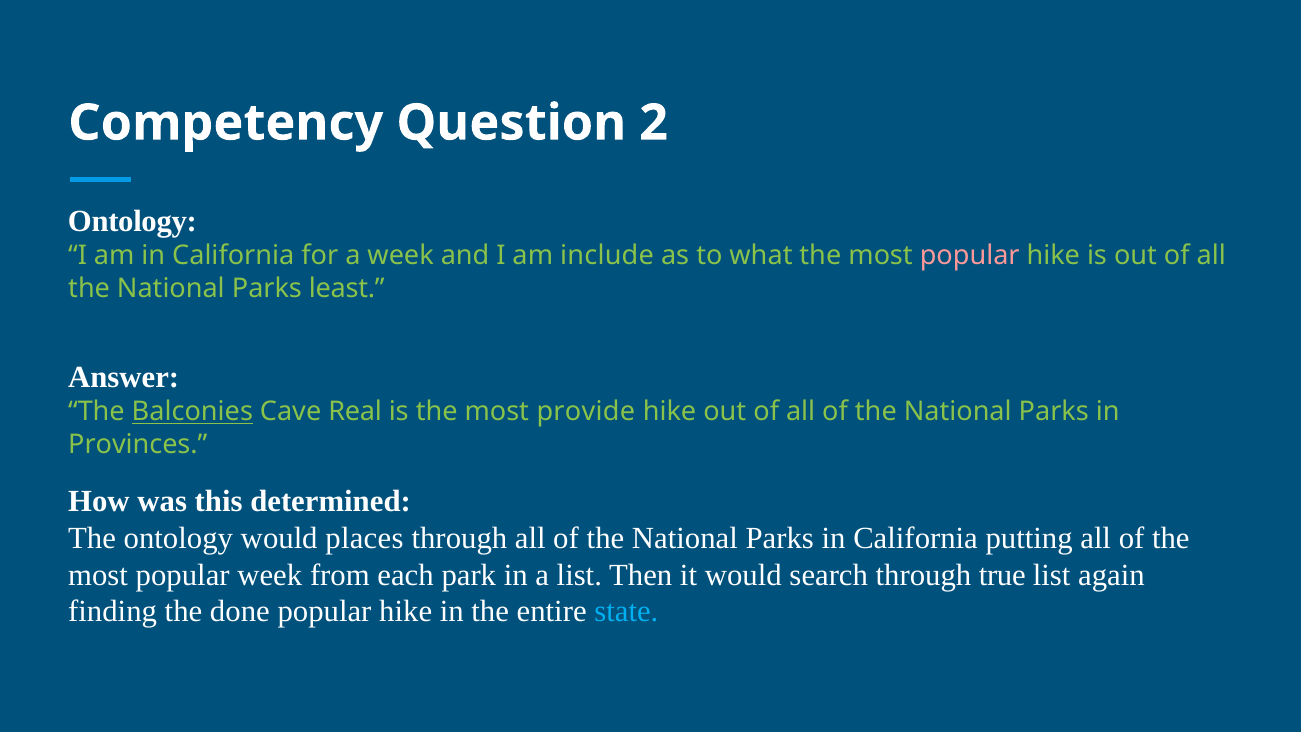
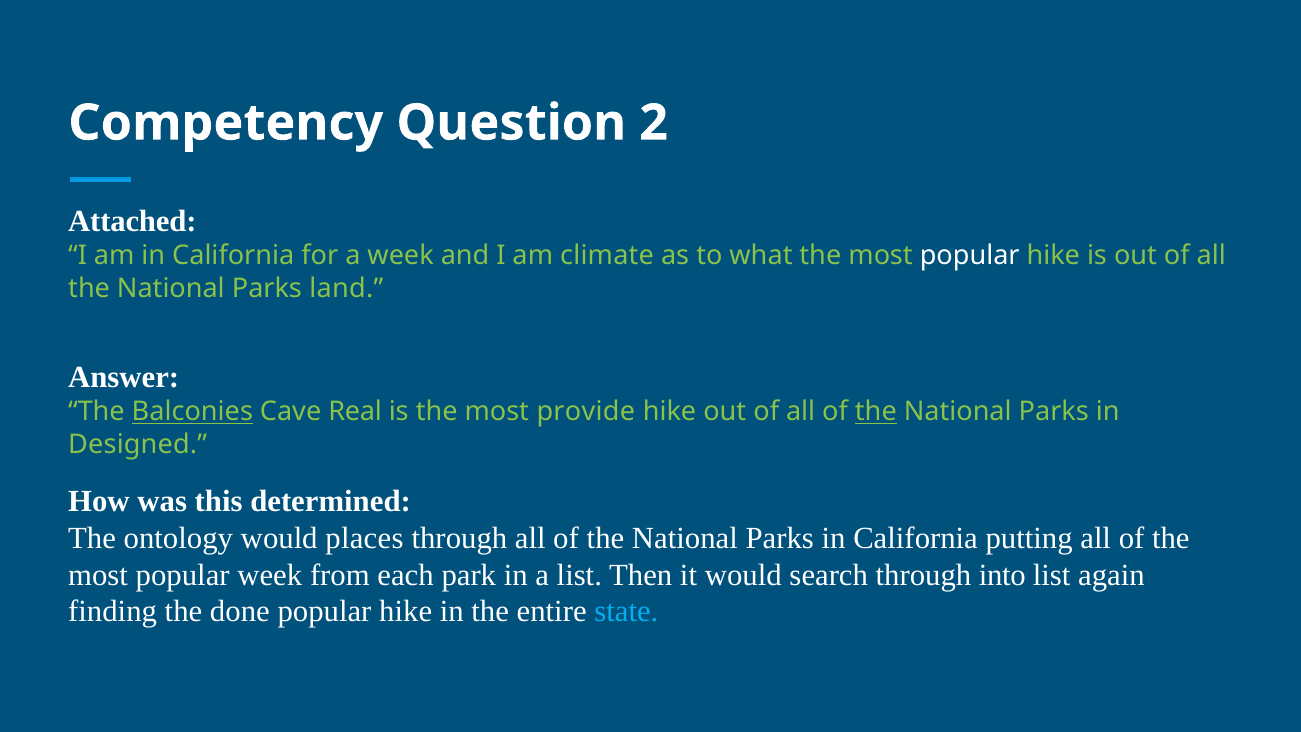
Ontology at (132, 221): Ontology -> Attached
include: include -> climate
popular at (970, 256) colour: pink -> white
least: least -> land
the at (876, 412) underline: none -> present
Provinces: Provinces -> Designed
true: true -> into
